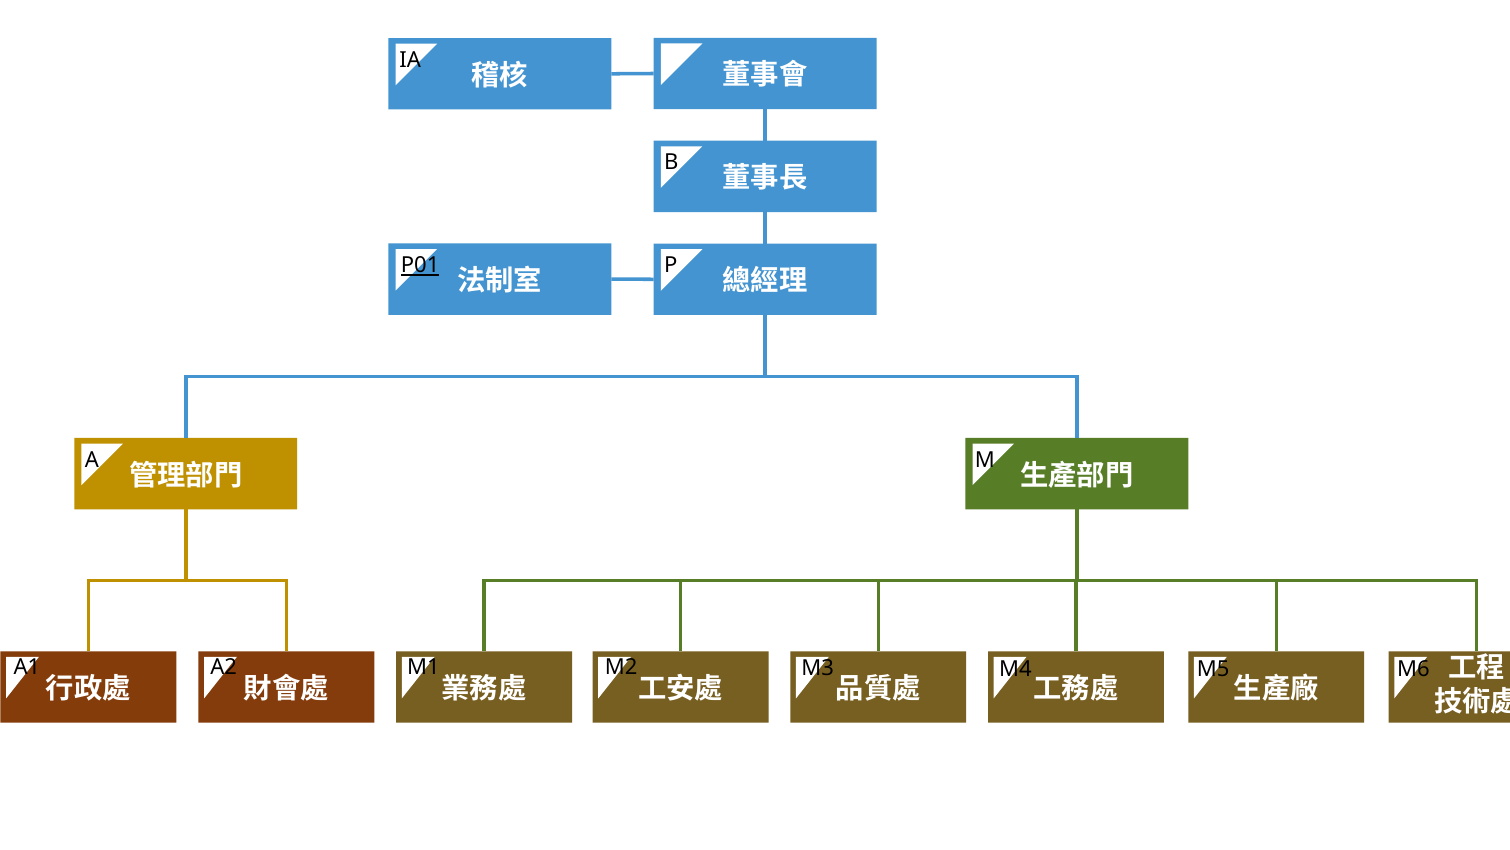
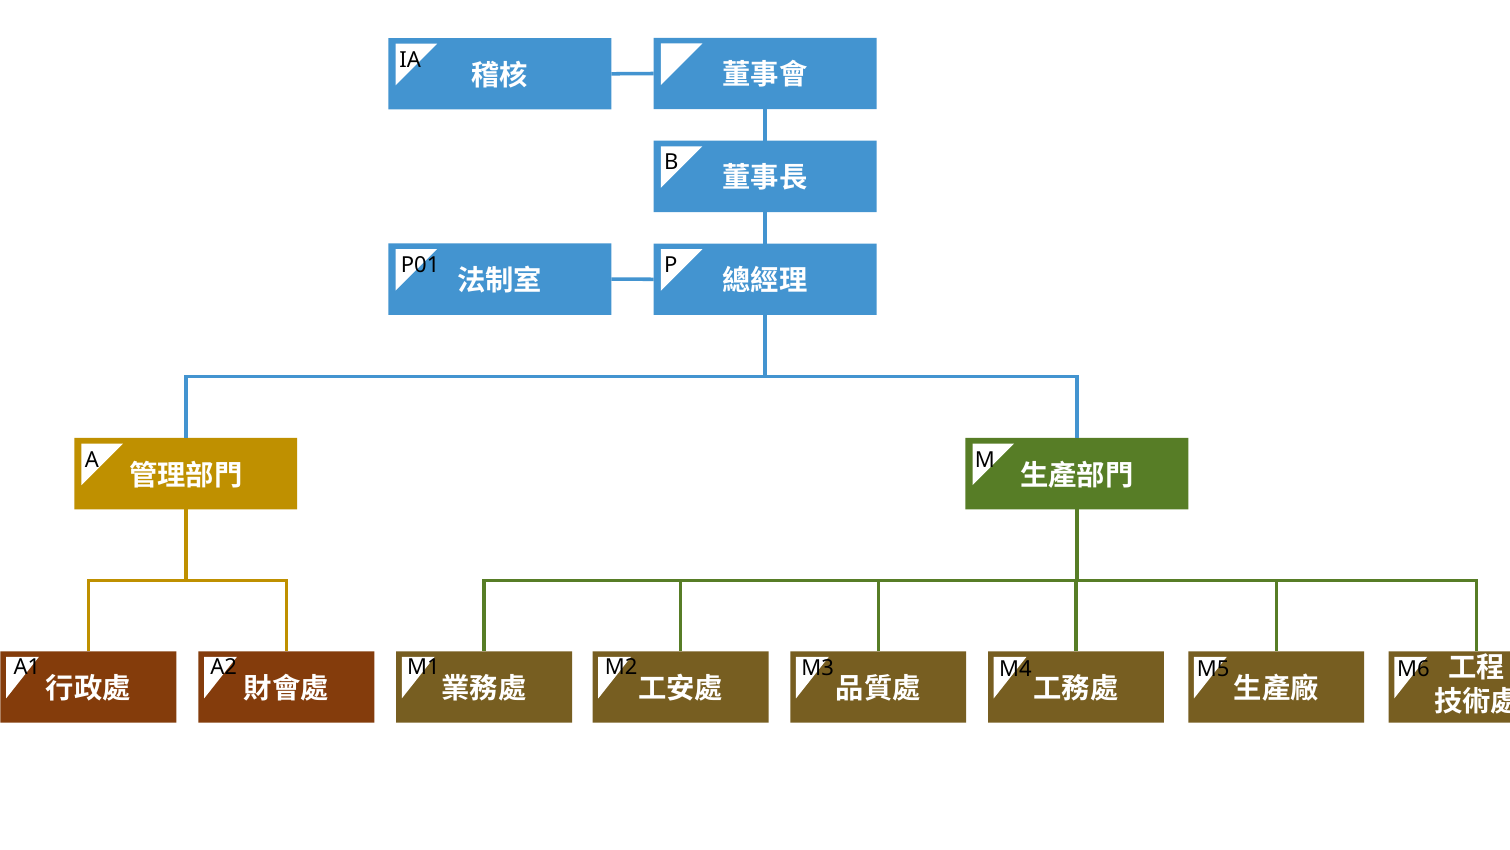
P01 underline: present -> none
